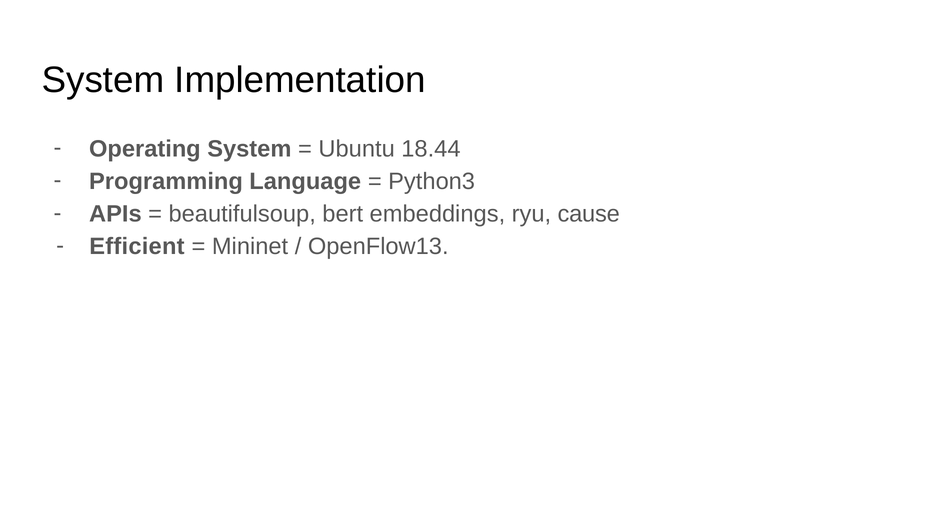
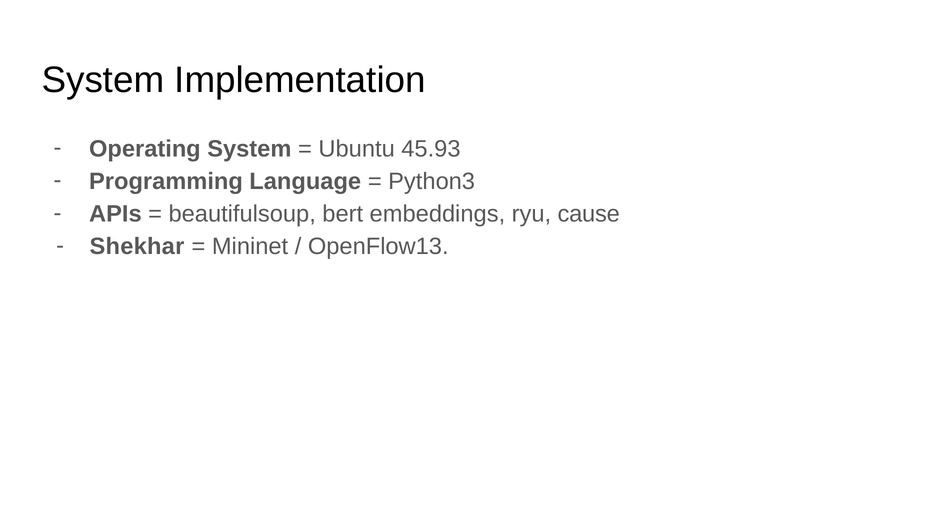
18.44: 18.44 -> 45.93
Efficient: Efficient -> Shekhar
